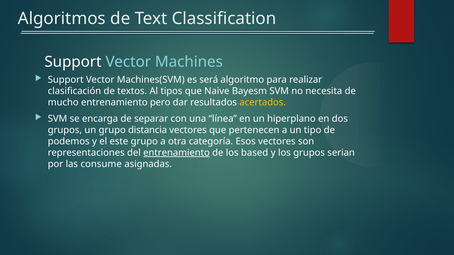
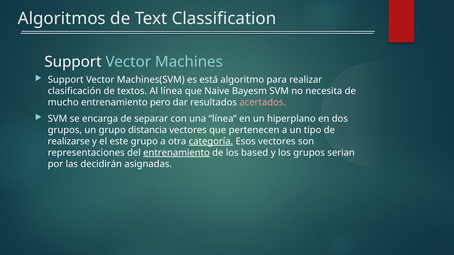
será: será -> está
Al tipos: tipos -> línea
acertados colour: yellow -> pink
podemos: podemos -> realizarse
categoría underline: none -> present
consume: consume -> decidirán
